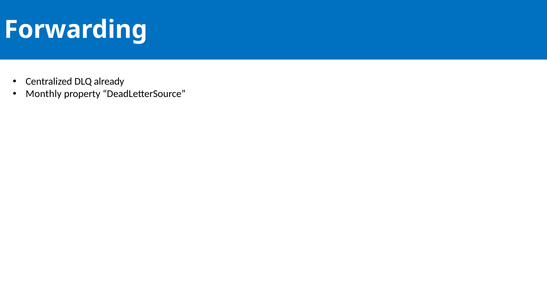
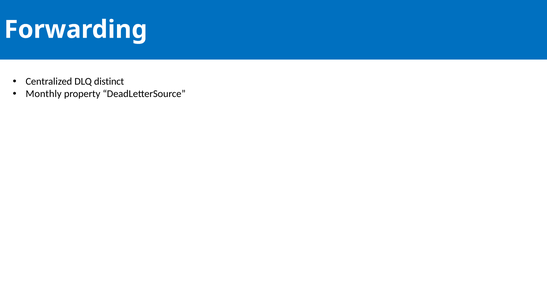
already: already -> distinct
